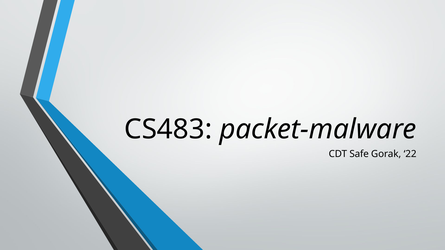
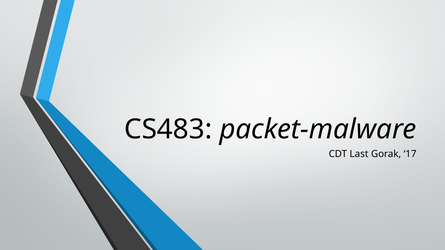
Safe: Safe -> Last
22: 22 -> 17
